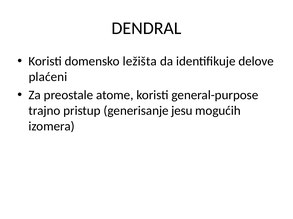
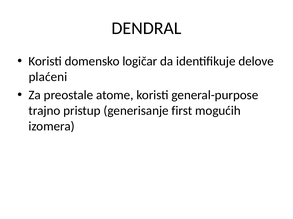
ležišta: ležišta -> logičar
jesu: jesu -> first
